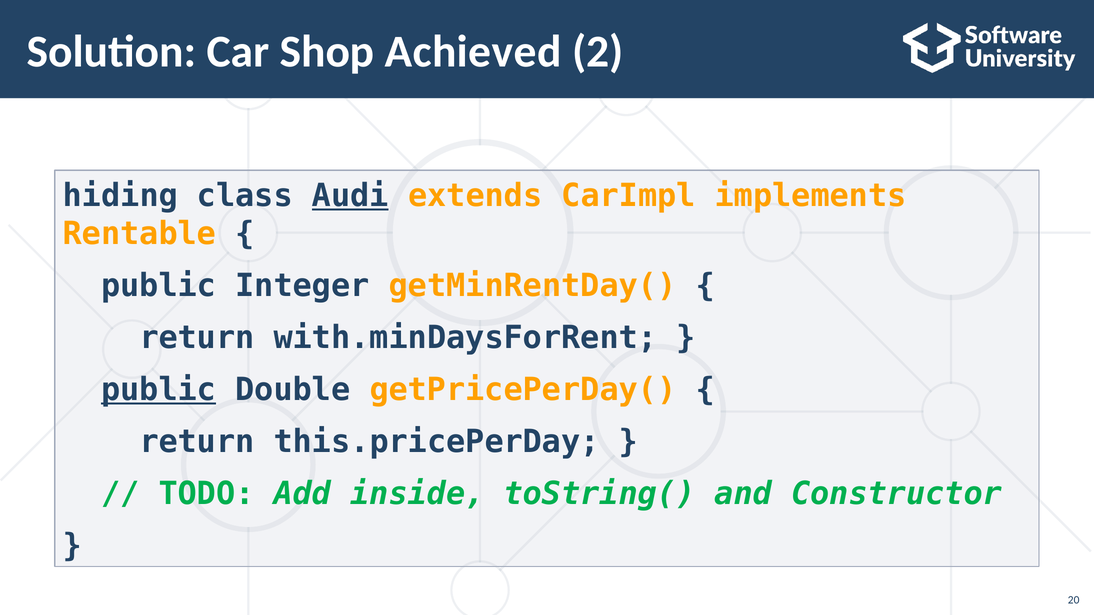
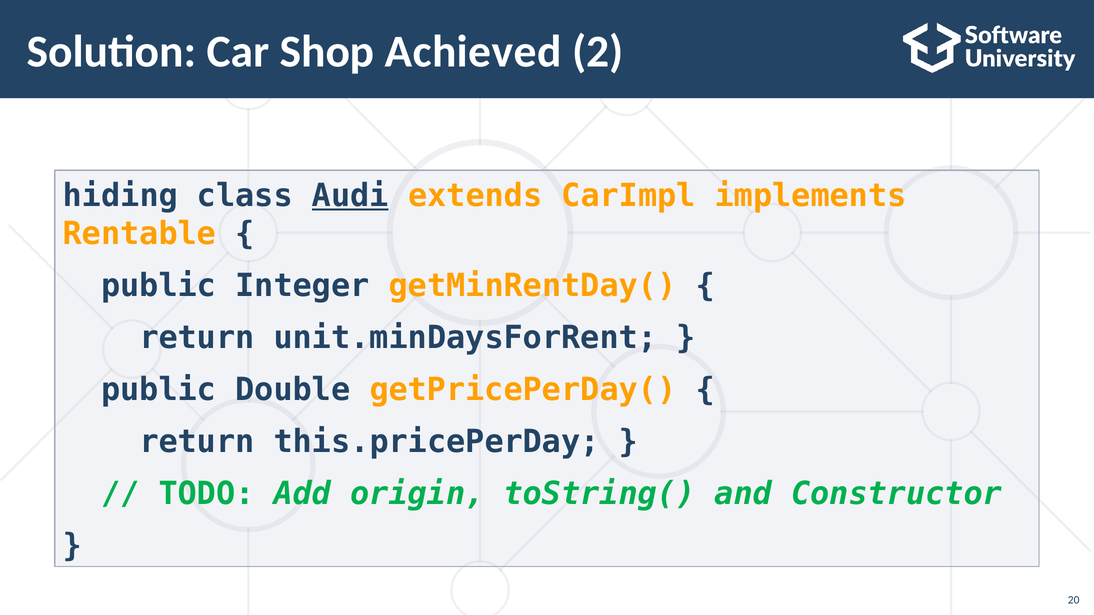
with.minDaysForRent: with.minDaysForRent -> unit.minDaysForRent
public at (159, 390) underline: present -> none
inside: inside -> origin
